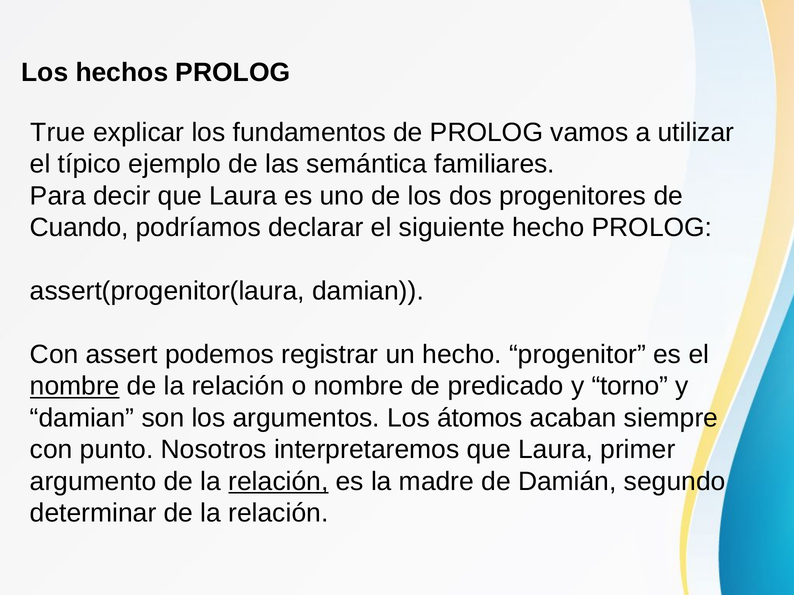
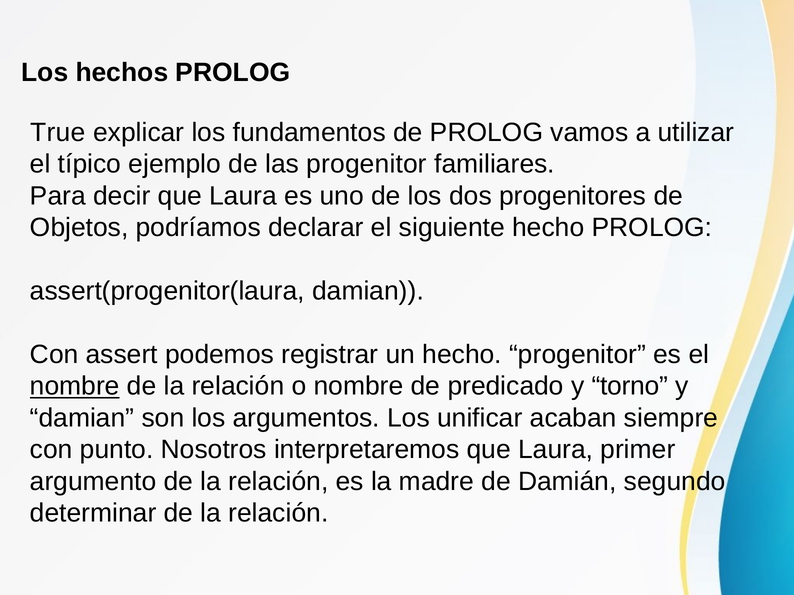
las semántica: semántica -> progenitor
Cuando: Cuando -> Objetos
átomos: átomos -> unificar
relación at (278, 482) underline: present -> none
